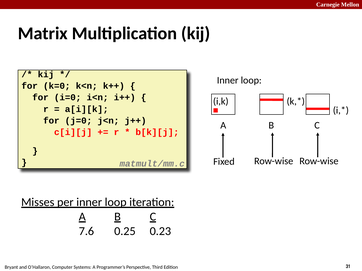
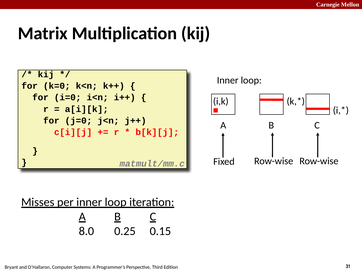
7.6: 7.6 -> 8.0
0.23: 0.23 -> 0.15
